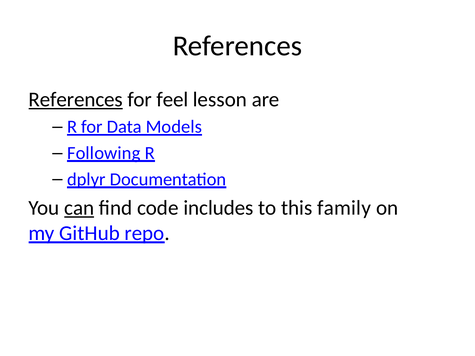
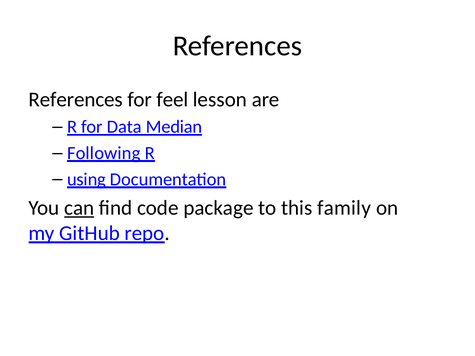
References at (76, 100) underline: present -> none
Models: Models -> Median
dplyr: dplyr -> using
includes: includes -> package
